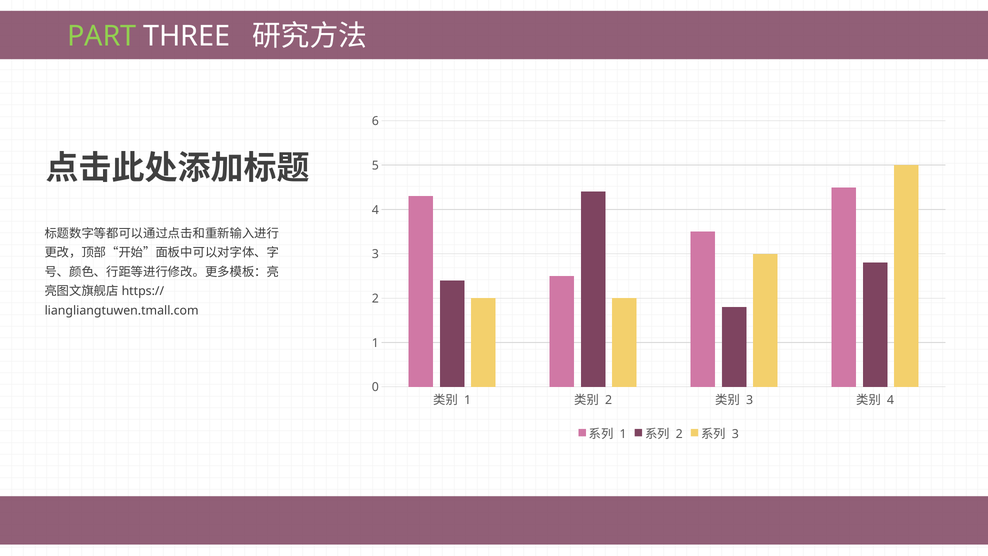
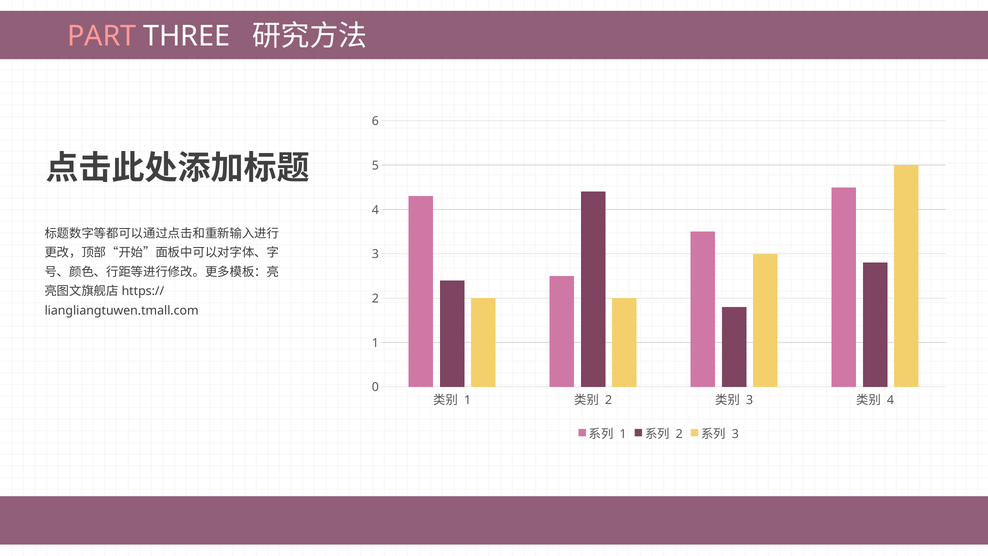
PART colour: light green -> pink
